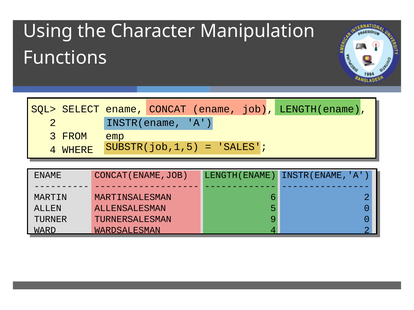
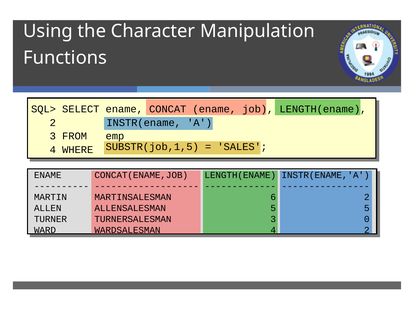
5 0: 0 -> 5
TURNERSALESMAN 9: 9 -> 3
